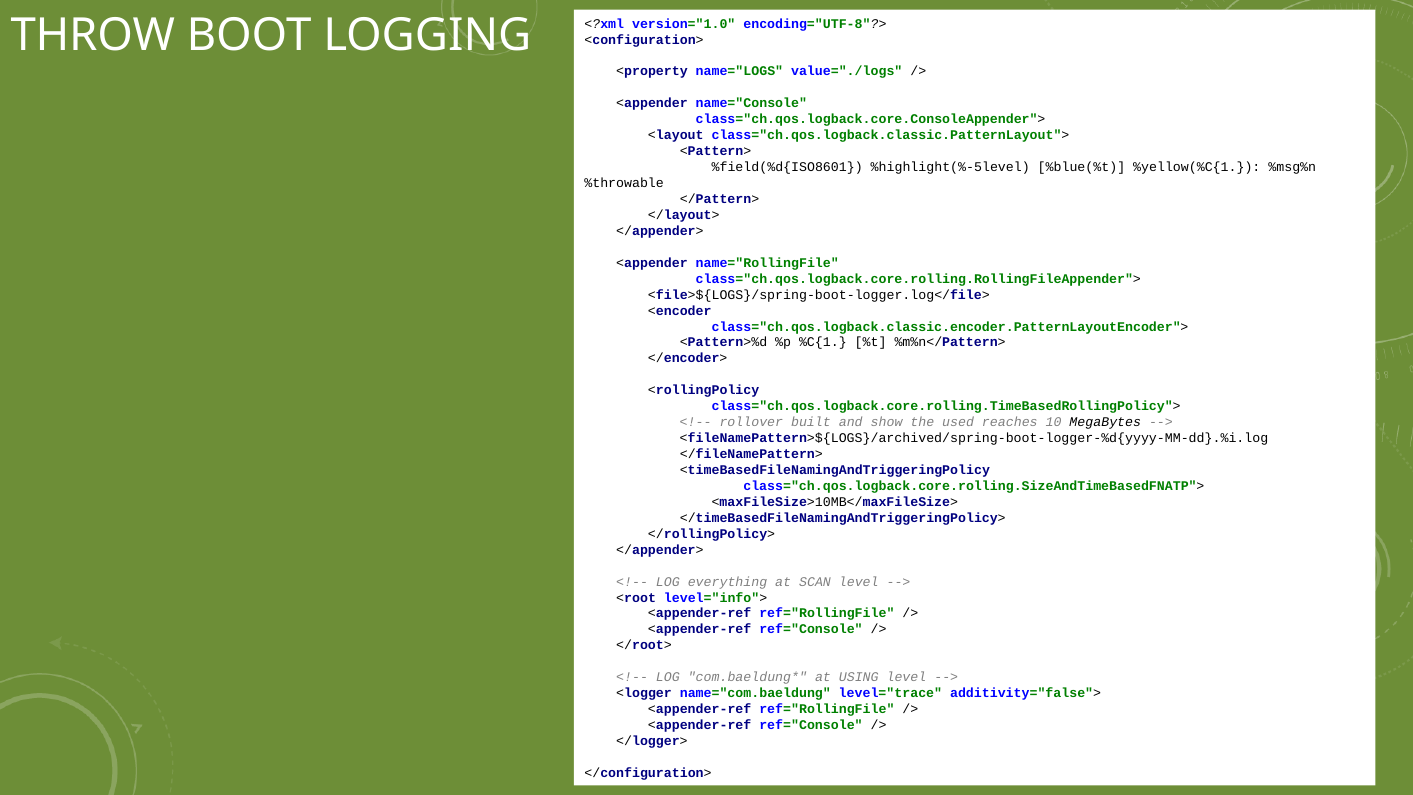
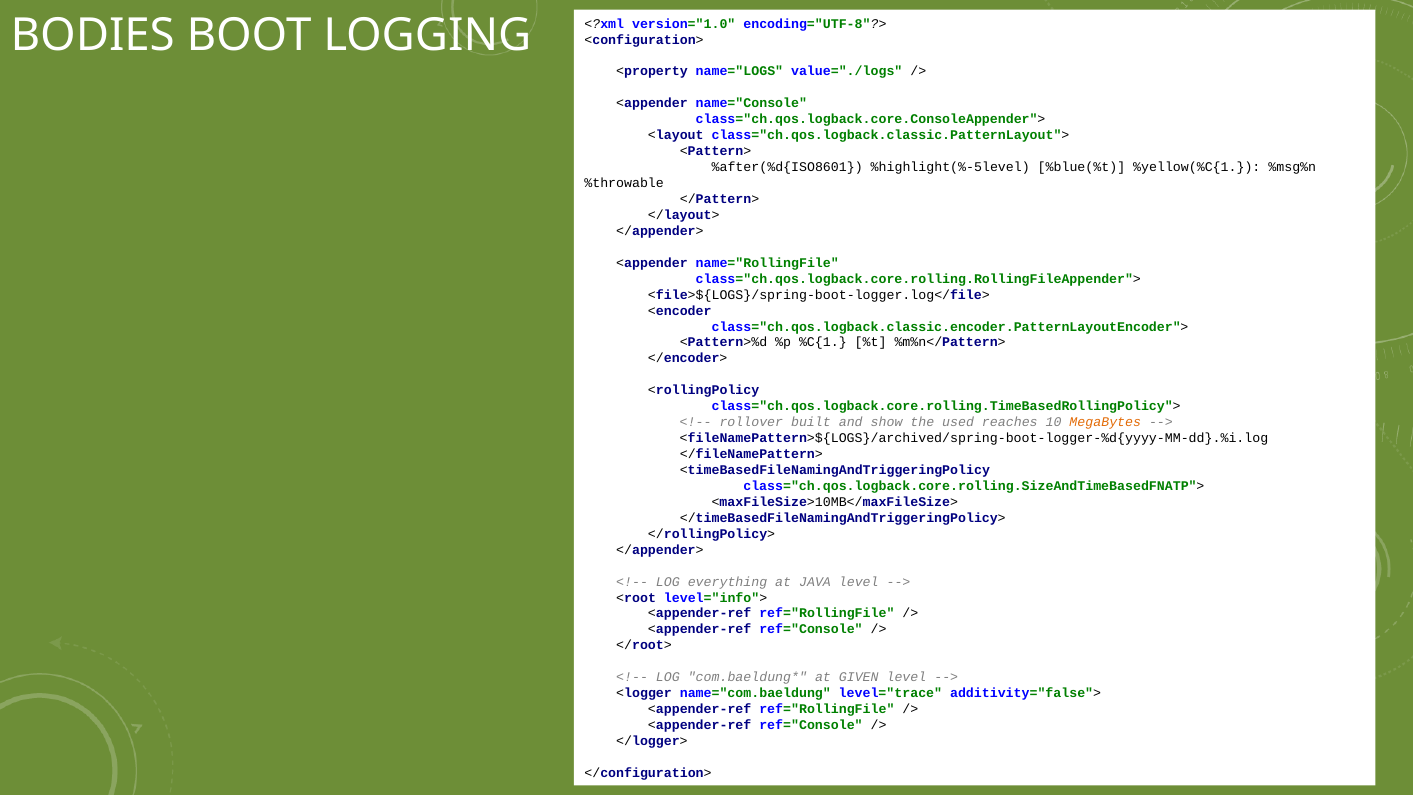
THROW: THROW -> BODIES
%field(%d{ISO8601: %field(%d{ISO8601 -> %after(%d{ISO8601
MegaBytes colour: black -> orange
SCAN: SCAN -> JAVA
USING: USING -> GIVEN
